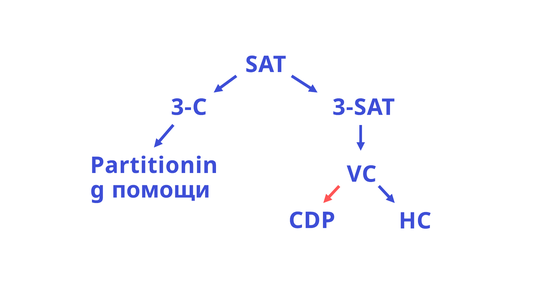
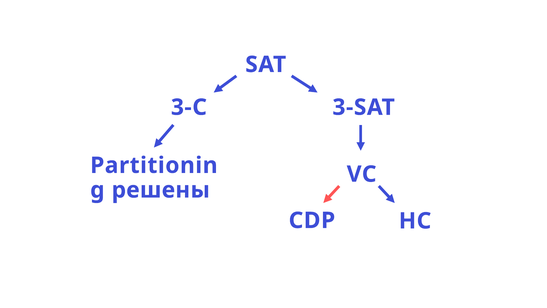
помощи: помощи -> решены
